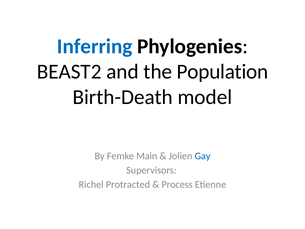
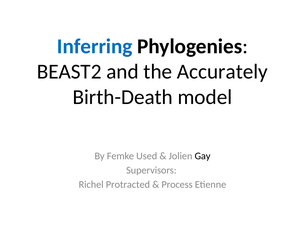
Population: Population -> Accurately
Main: Main -> Used
Gay colour: blue -> black
